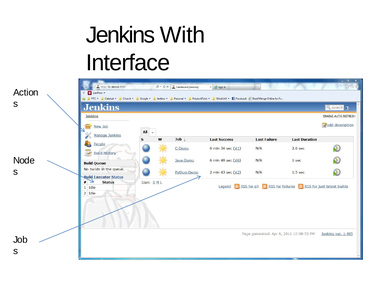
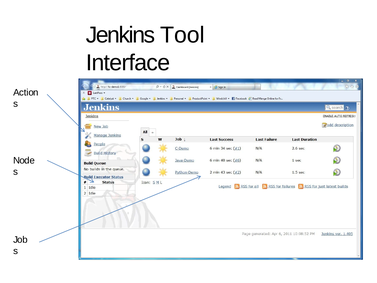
With: With -> Tool
